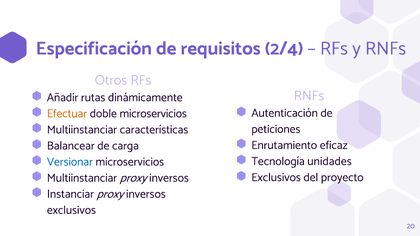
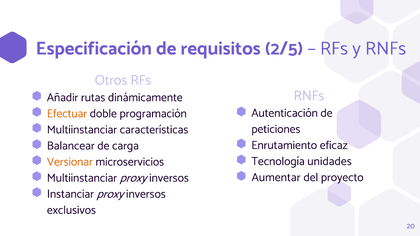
2/4: 2/4 -> 2/5
doble microservicios: microservicios -> programación
Versionar colour: blue -> orange
Exclusivos at (276, 177): Exclusivos -> Aumentar
